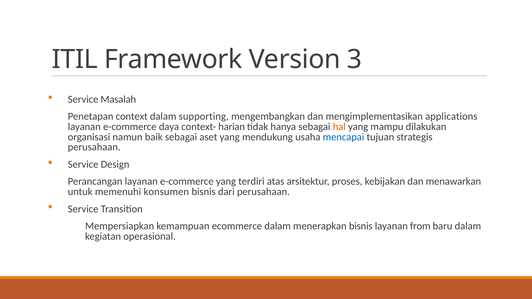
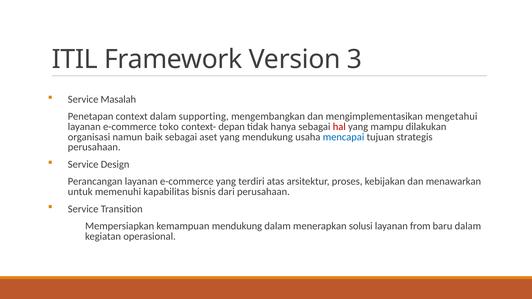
applications: applications -> mengetahui
daya: daya -> toko
harian: harian -> depan
hal colour: orange -> red
konsumen: konsumen -> kapabilitas
kemampuan ecommerce: ecommerce -> mendukung
menerapkan bisnis: bisnis -> solusi
